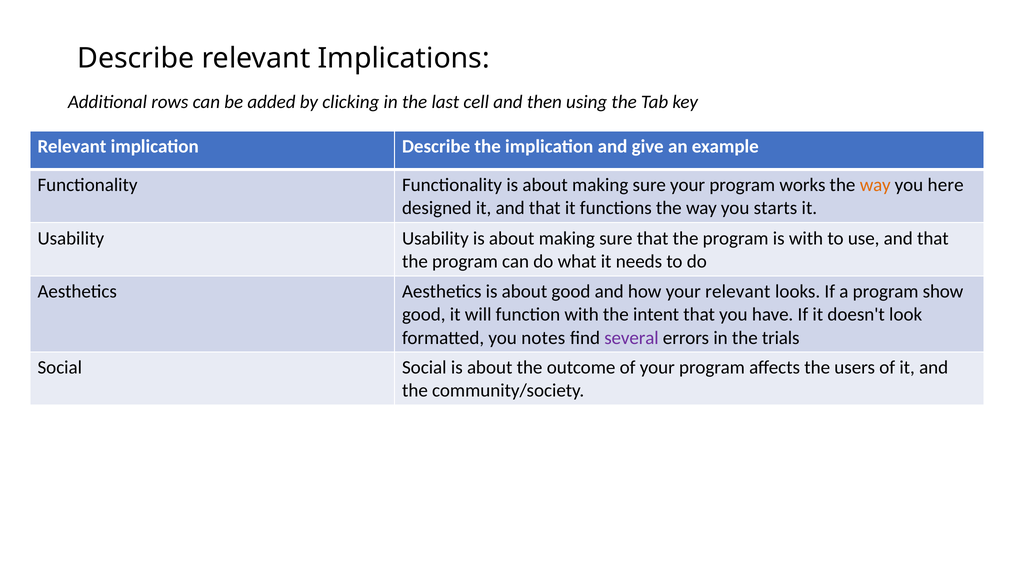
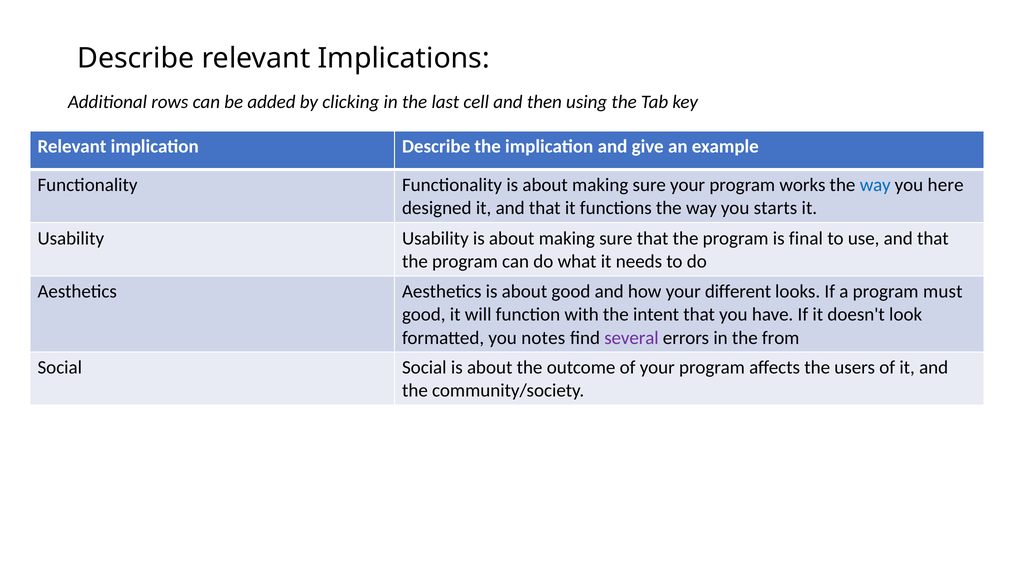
way at (875, 185) colour: orange -> blue
is with: with -> final
your relevant: relevant -> different
show: show -> must
trials: trials -> from
